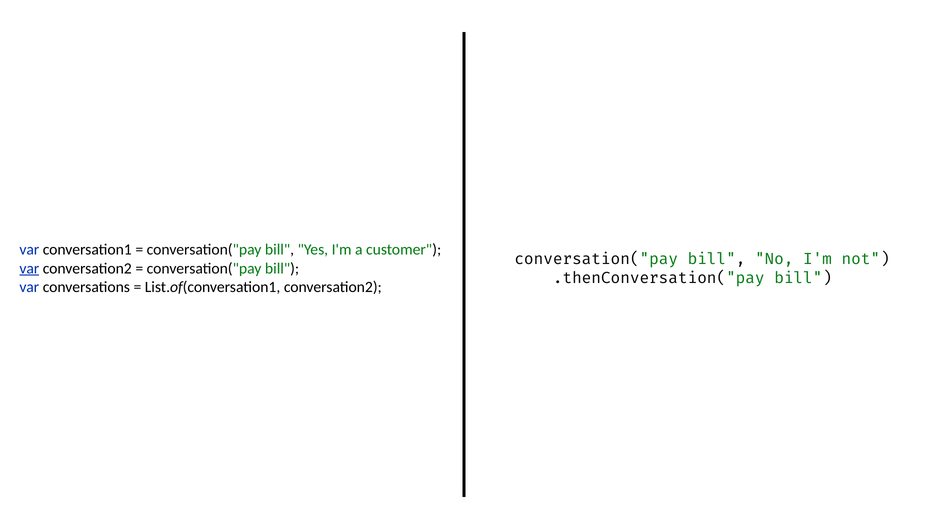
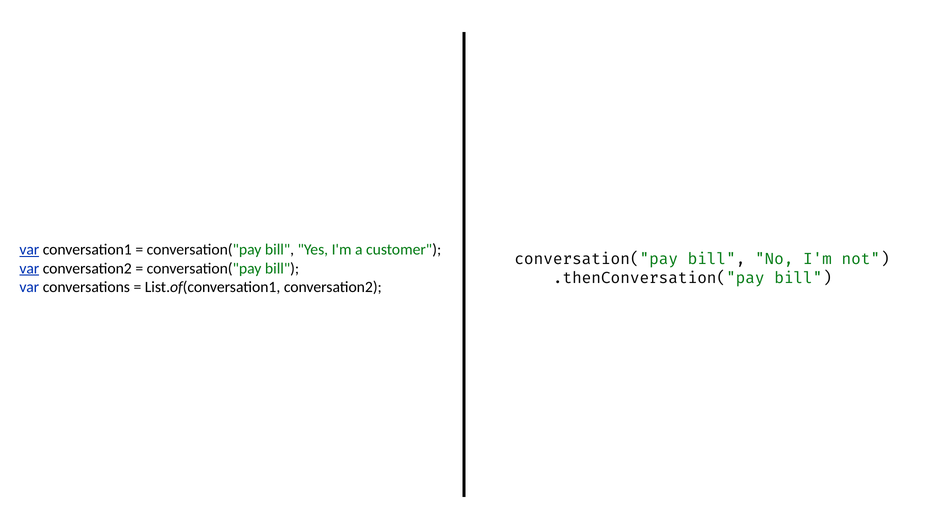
var at (29, 250) underline: none -> present
